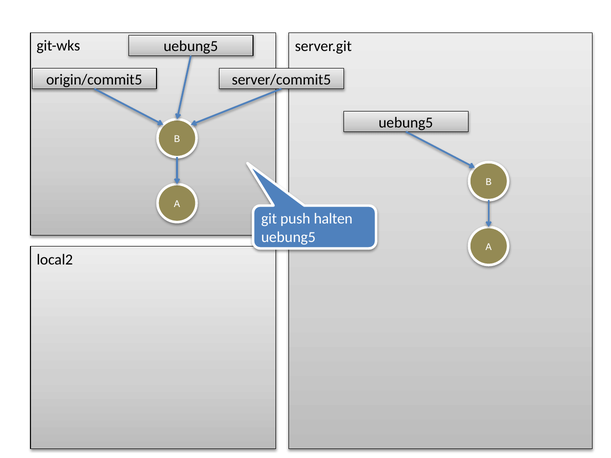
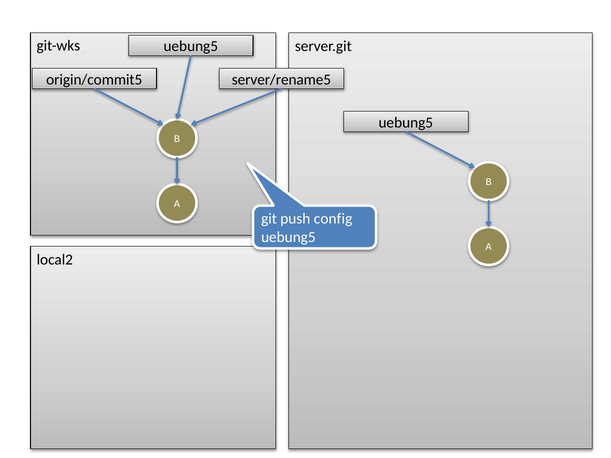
server/commit5: server/commit5 -> server/rename5
halten: halten -> config
